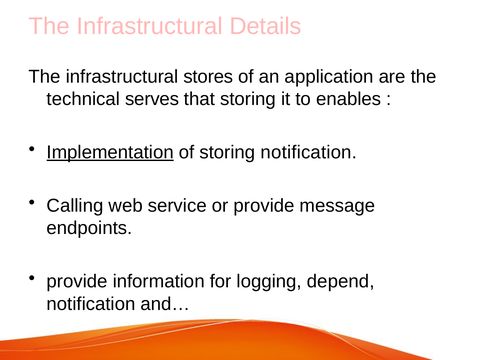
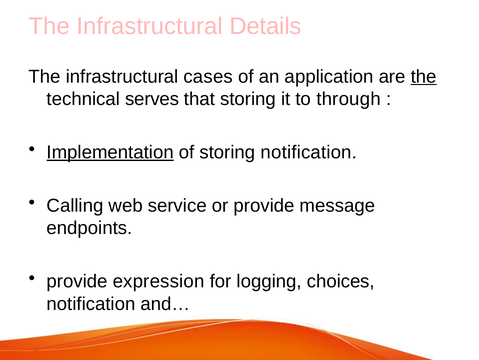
stores: stores -> cases
the at (424, 76) underline: none -> present
enables: enables -> through
information: information -> expression
depend: depend -> choices
